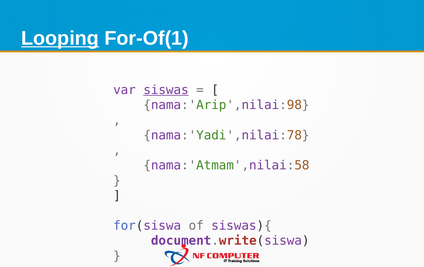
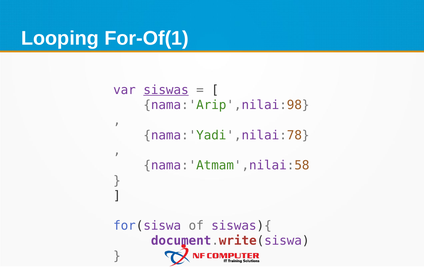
Looping underline: present -> none
